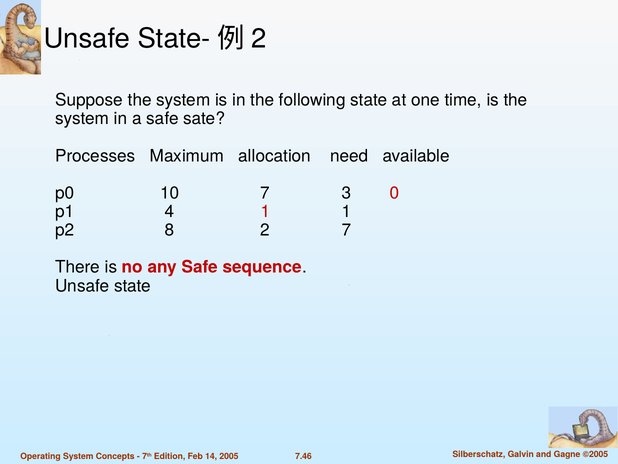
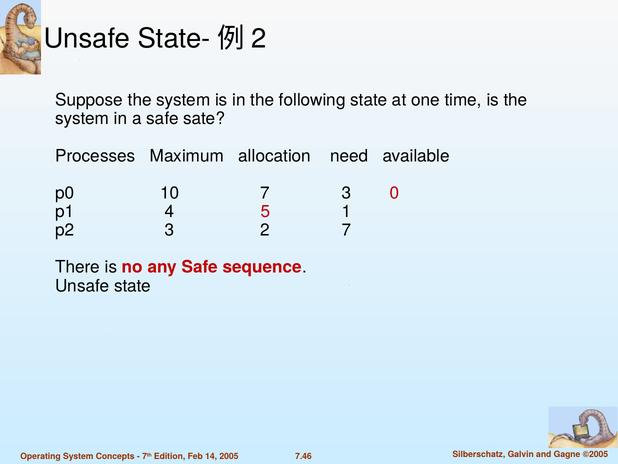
4 1: 1 -> 5
p2 8: 8 -> 3
